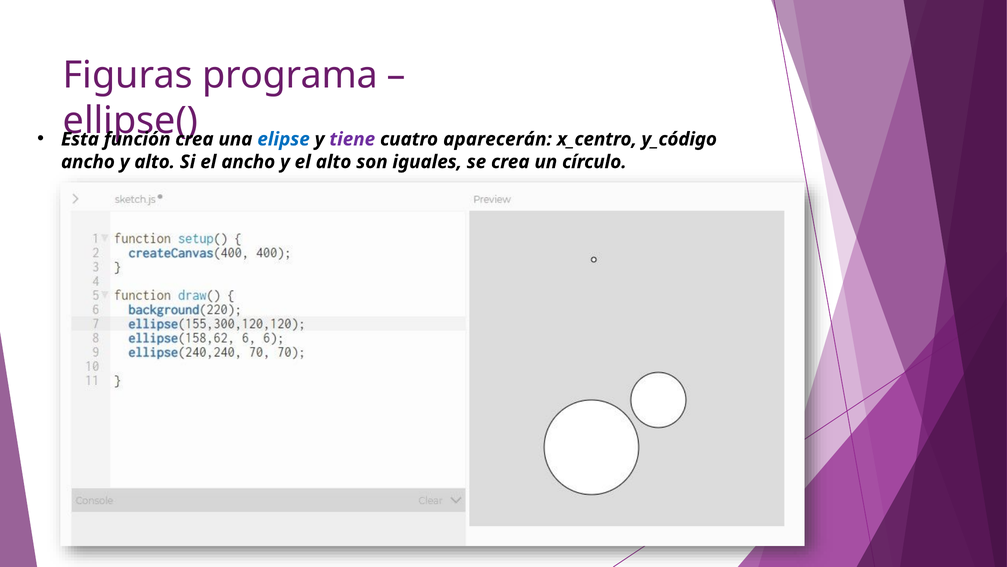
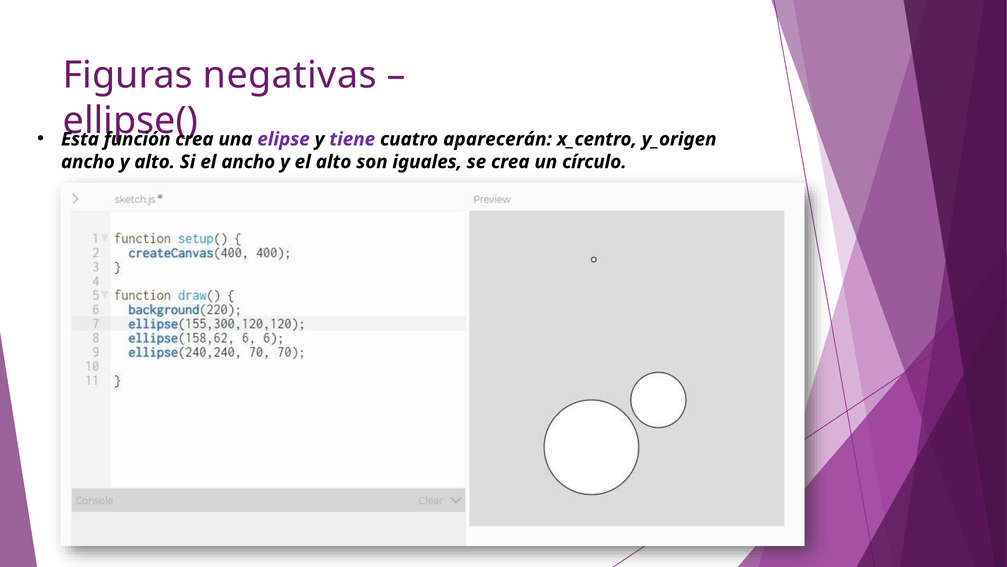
programa: programa -> negativas
elipse colour: blue -> purple
y_código: y_código -> y_origen
